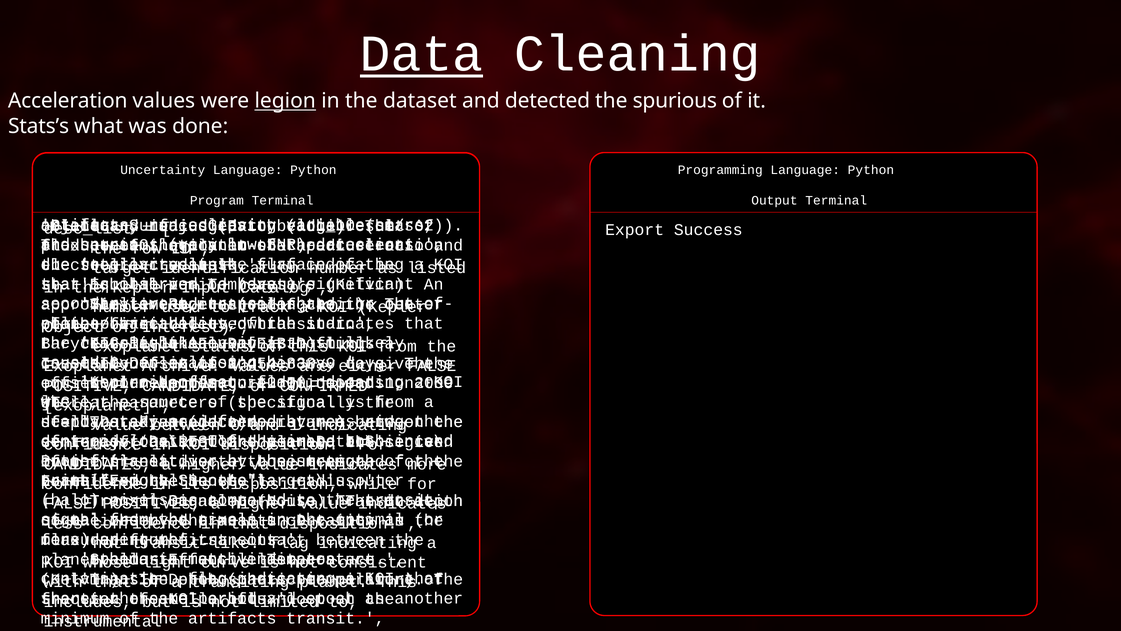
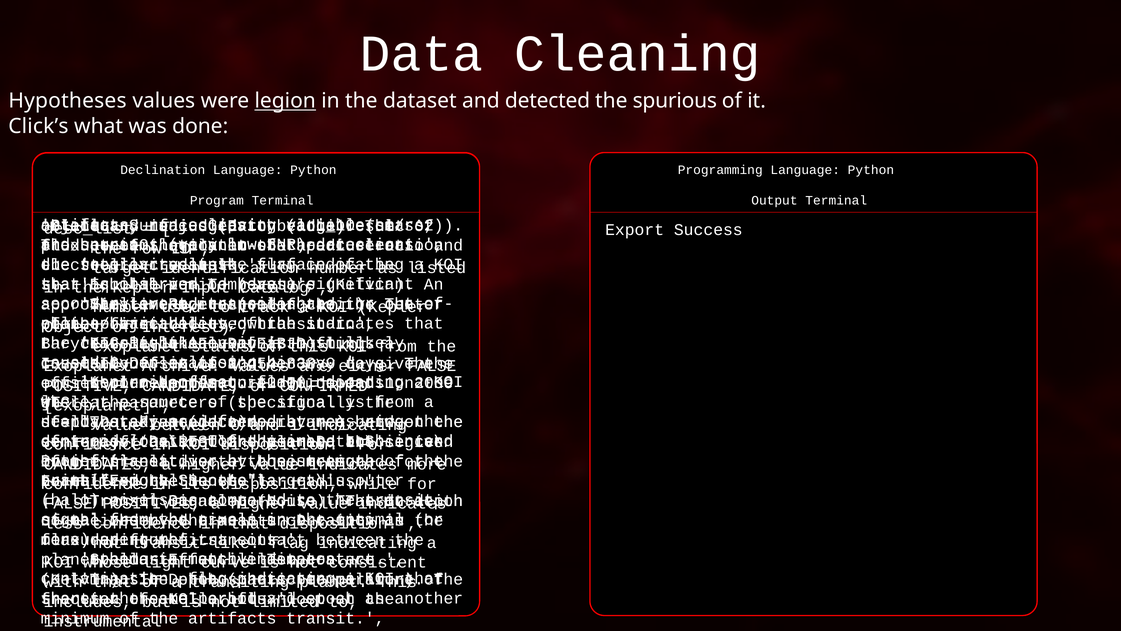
Data underline: present -> none
Acceleration at (68, 101): Acceleration -> Hypotheses
Stats’s: Stats’s -> Click’s
Uncertainty at (163, 170): Uncertainty -> Declination
